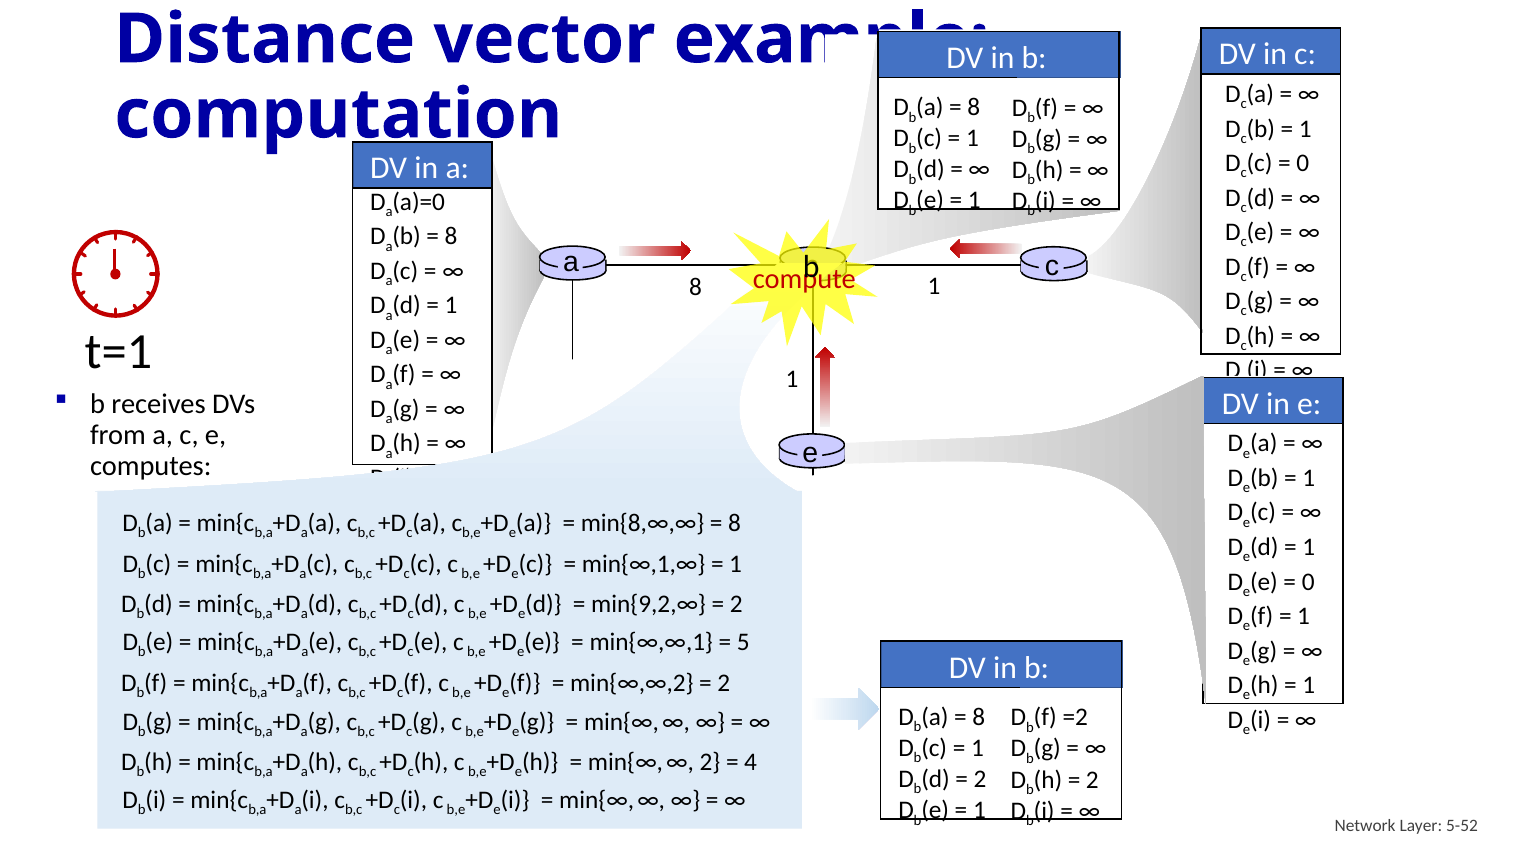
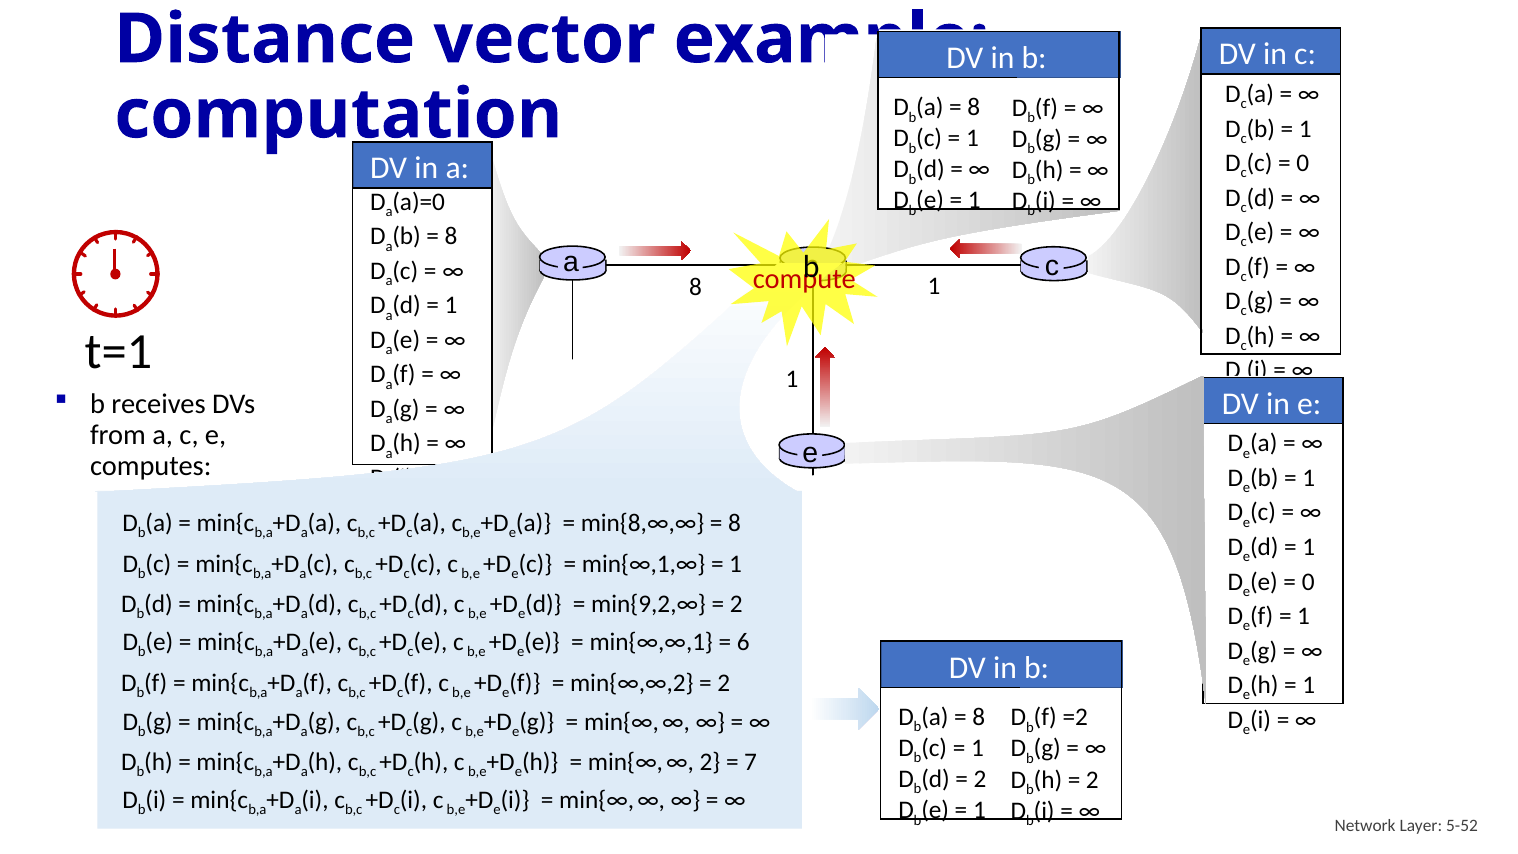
5: 5 -> 6
4: 4 -> 7
